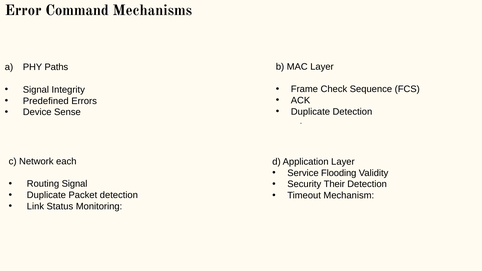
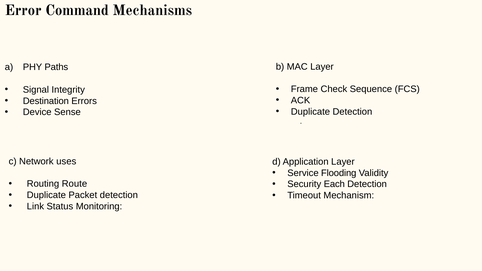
Predefined: Predefined -> Destination
each: each -> uses
Routing Signal: Signal -> Route
Their: Their -> Each
